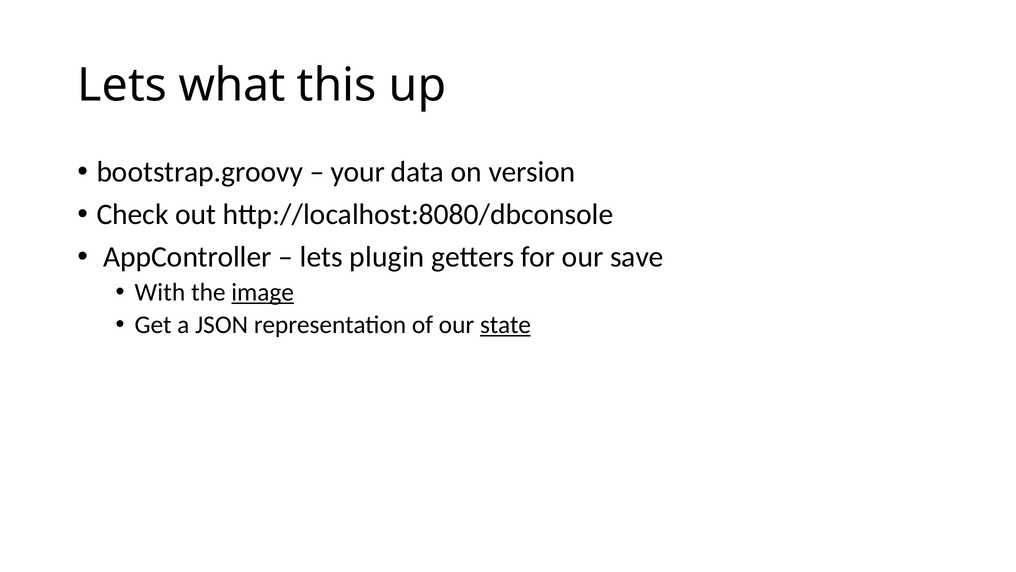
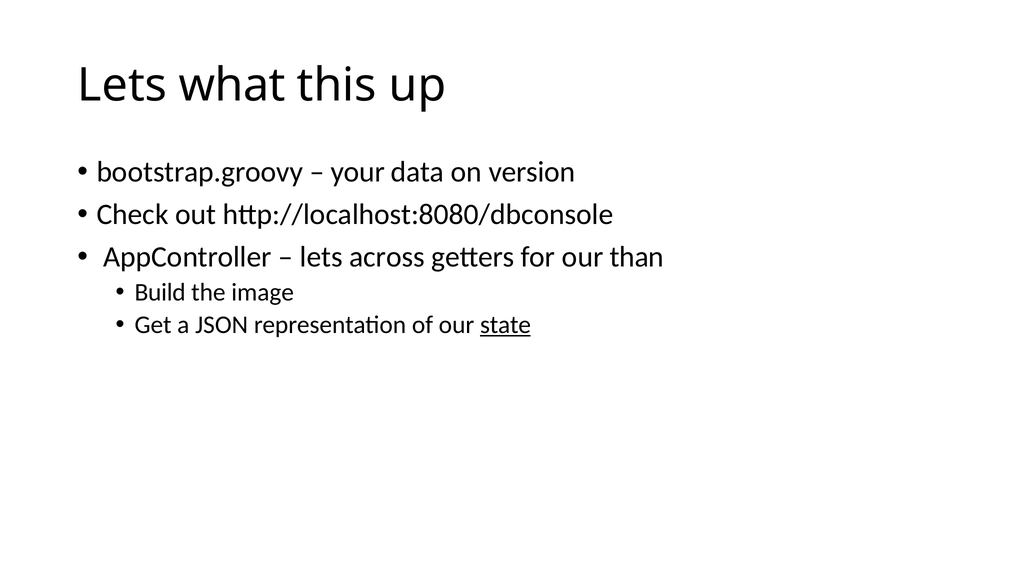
plugin: plugin -> across
save: save -> than
With: With -> Build
image underline: present -> none
